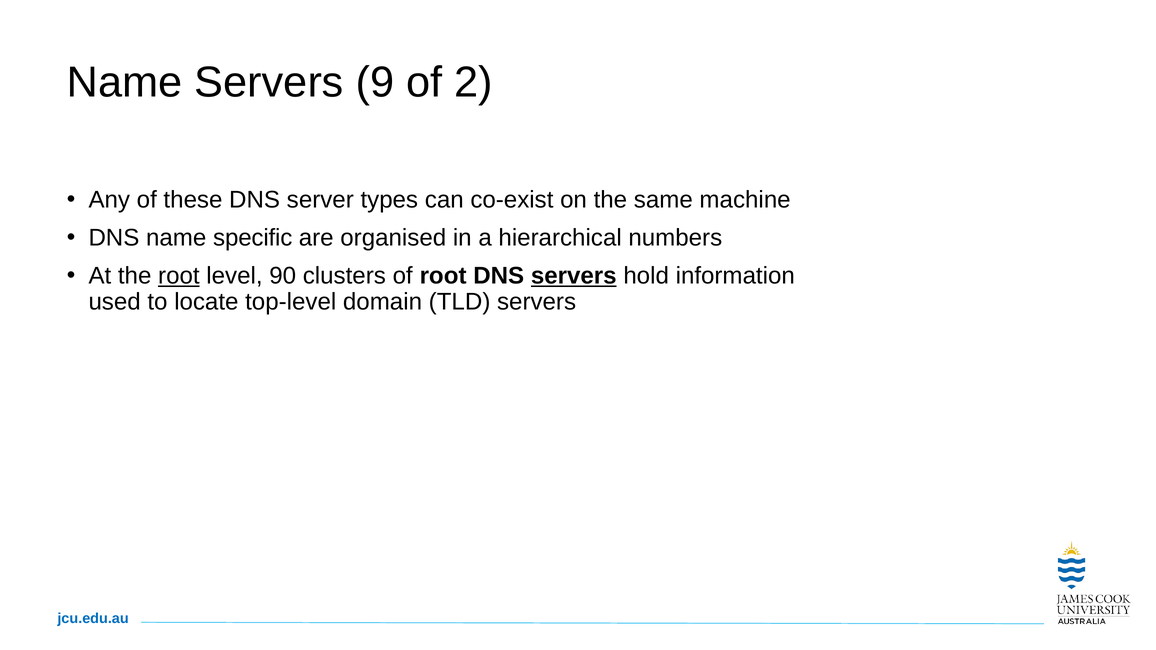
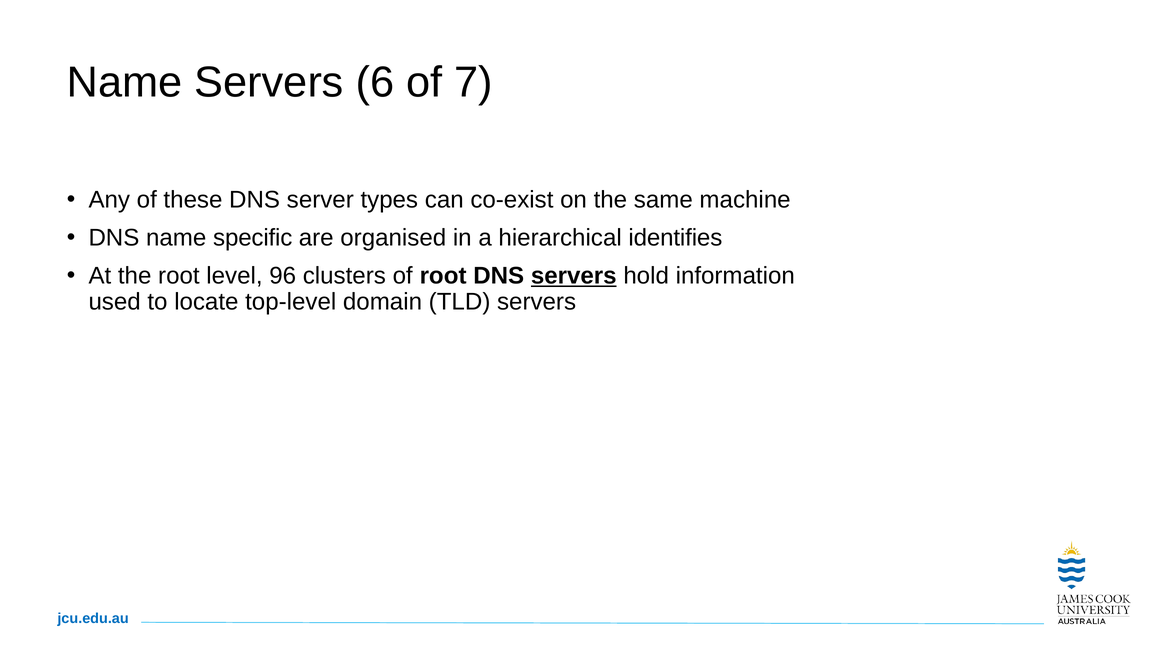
9: 9 -> 6
2: 2 -> 7
numbers: numbers -> identifies
root at (179, 276) underline: present -> none
90: 90 -> 96
